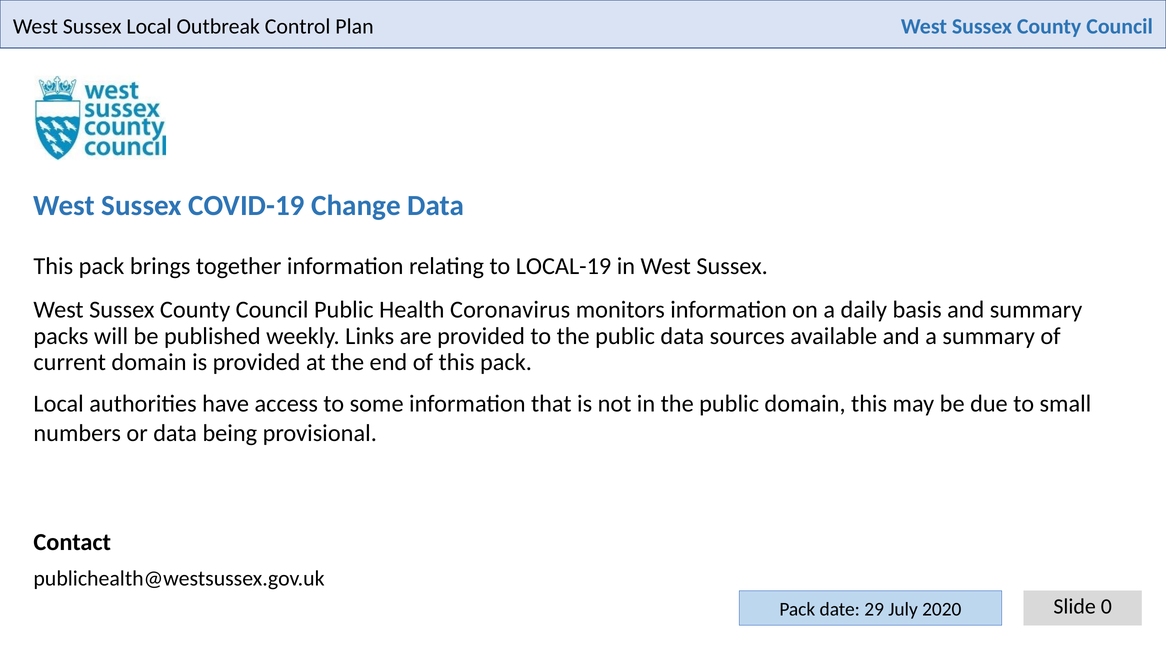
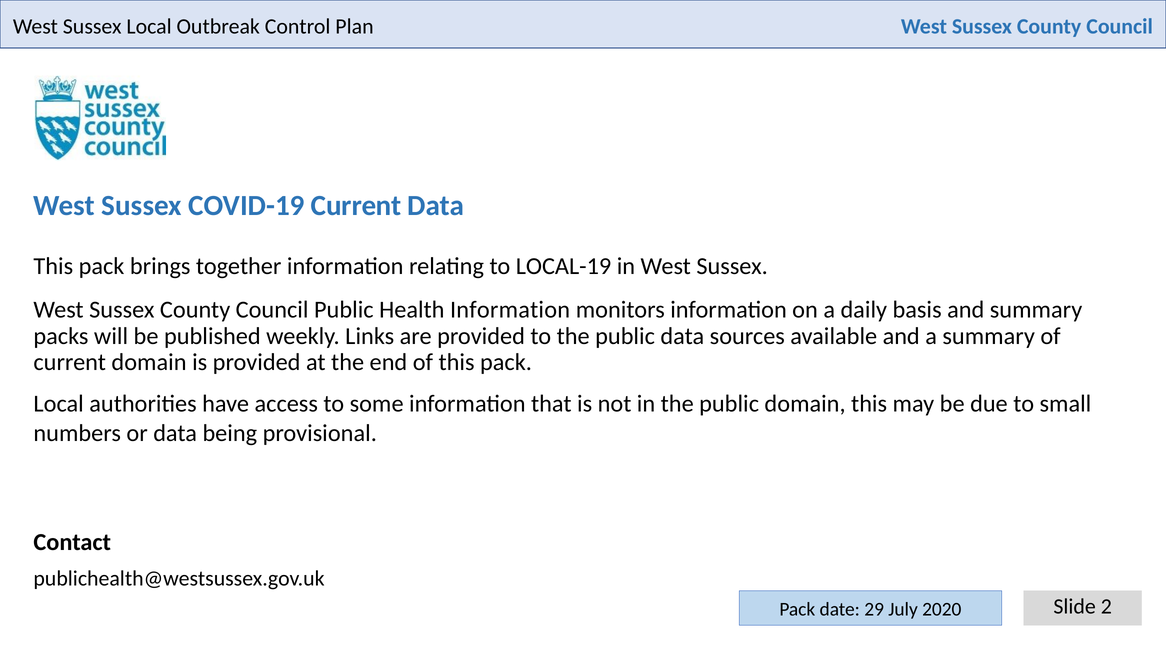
COVID-19 Change: Change -> Current
Health Coronavirus: Coronavirus -> Information
0: 0 -> 2
